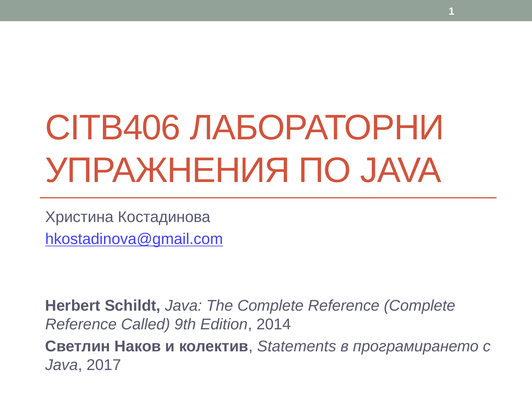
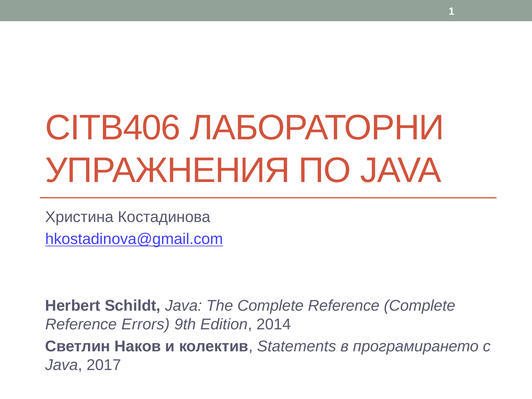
Called: Called -> Errors
